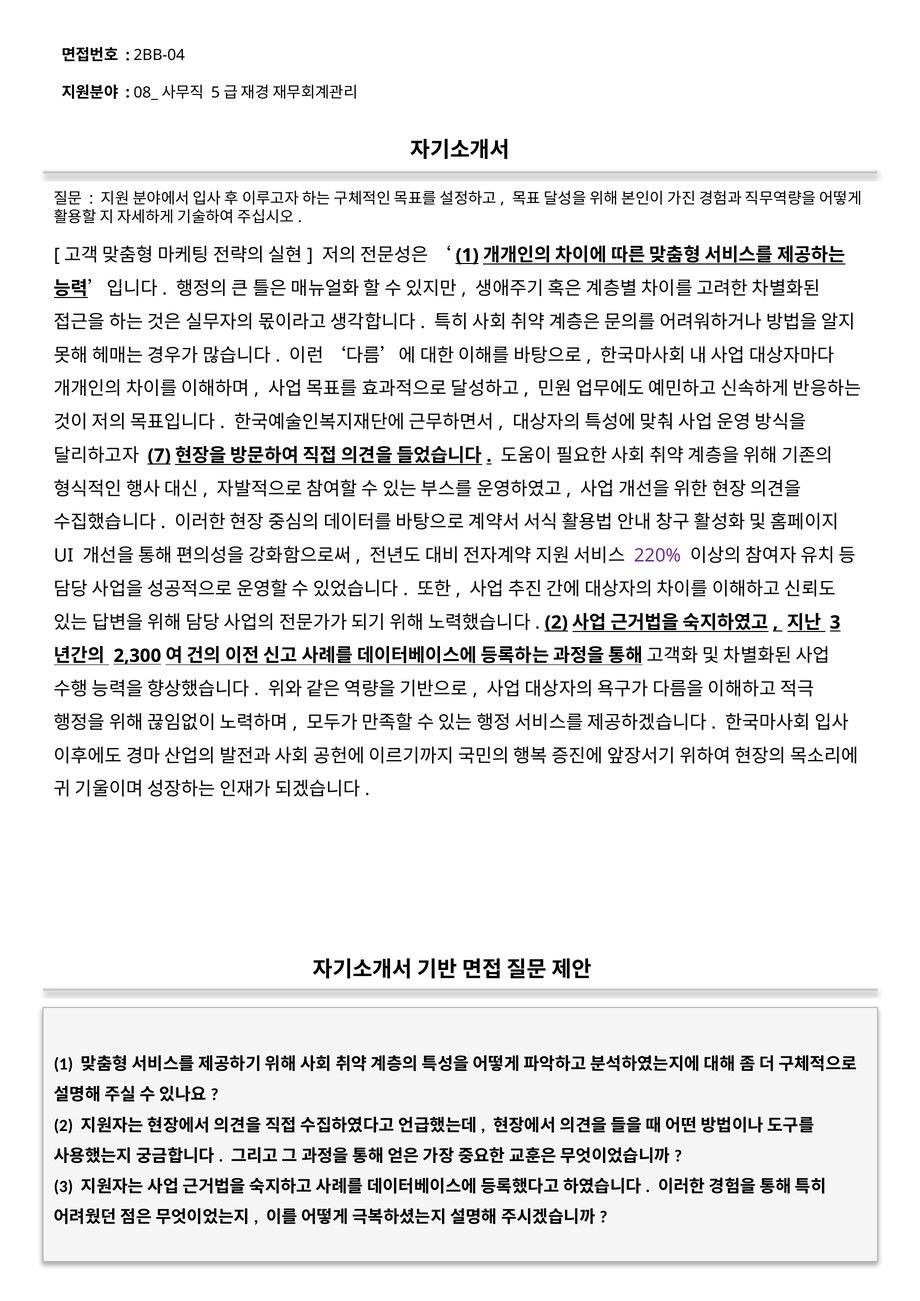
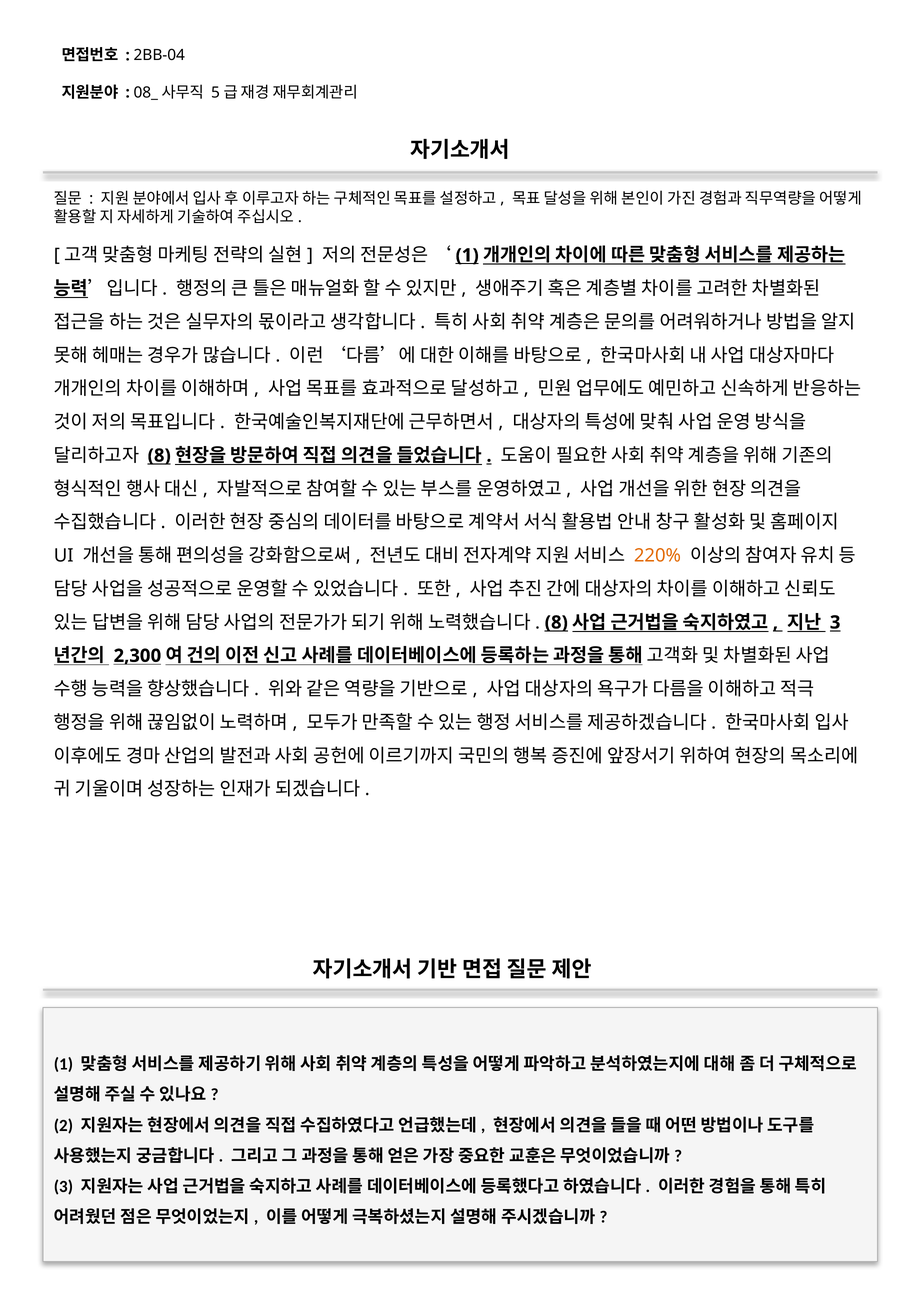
7 at (159, 456): 7 -> 8
220% colour: purple -> orange
2 at (556, 623): 2 -> 8
